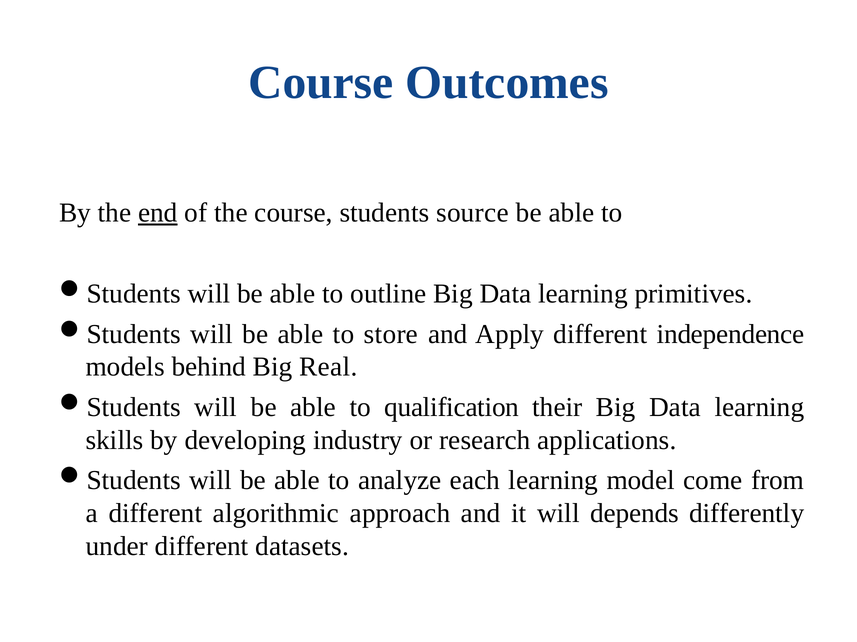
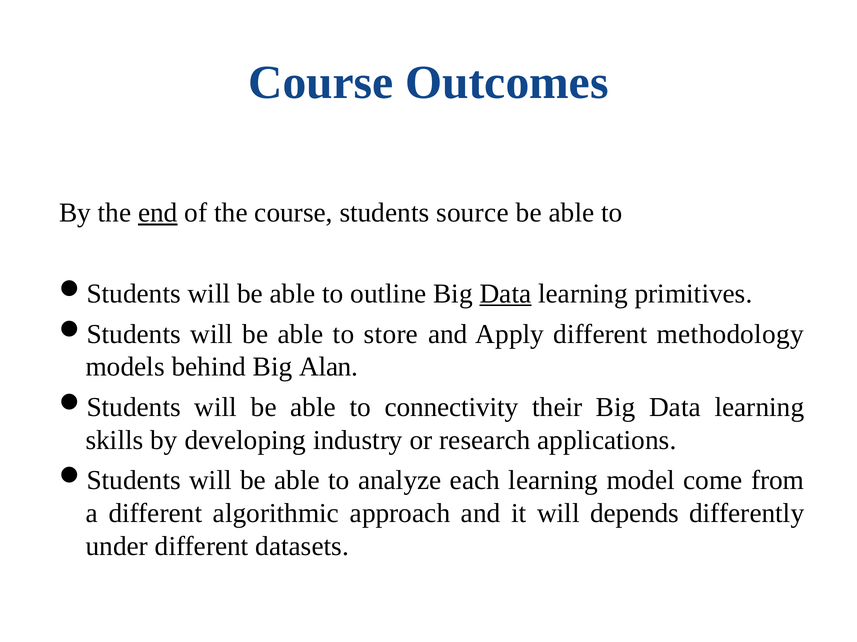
Data at (505, 294) underline: none -> present
independence: independence -> methodology
Real: Real -> Alan
qualification: qualification -> connectivity
